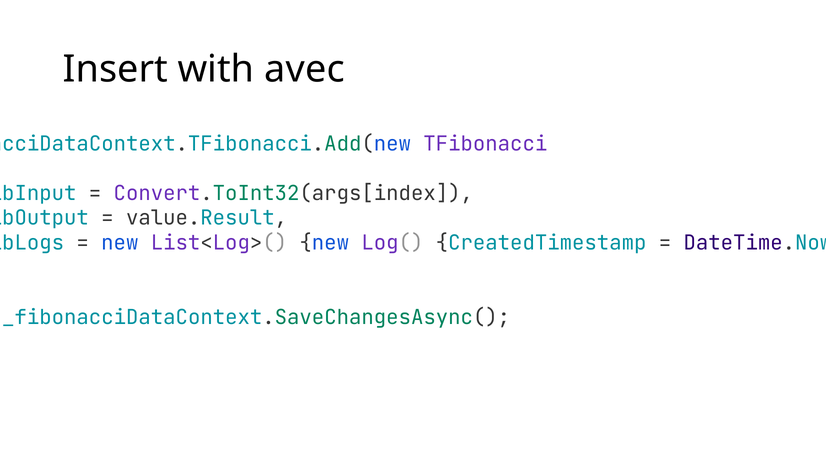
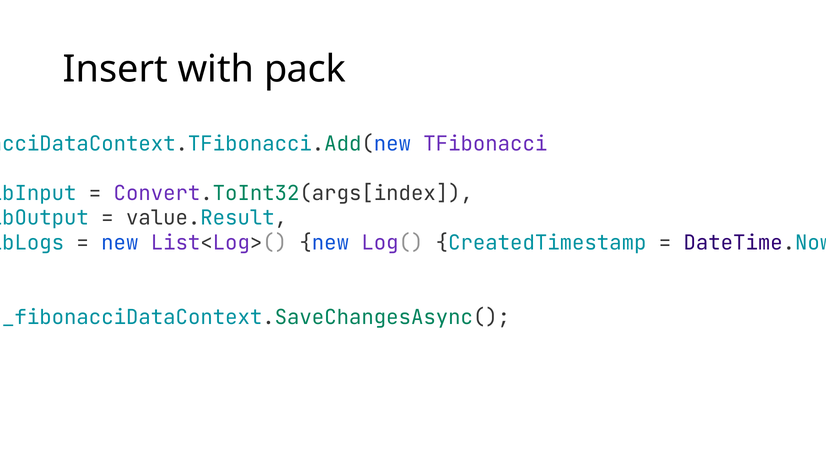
avec: avec -> pack
